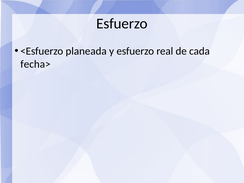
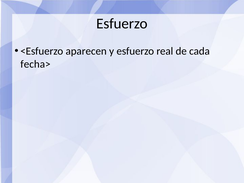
planeada: planeada -> aparecen
